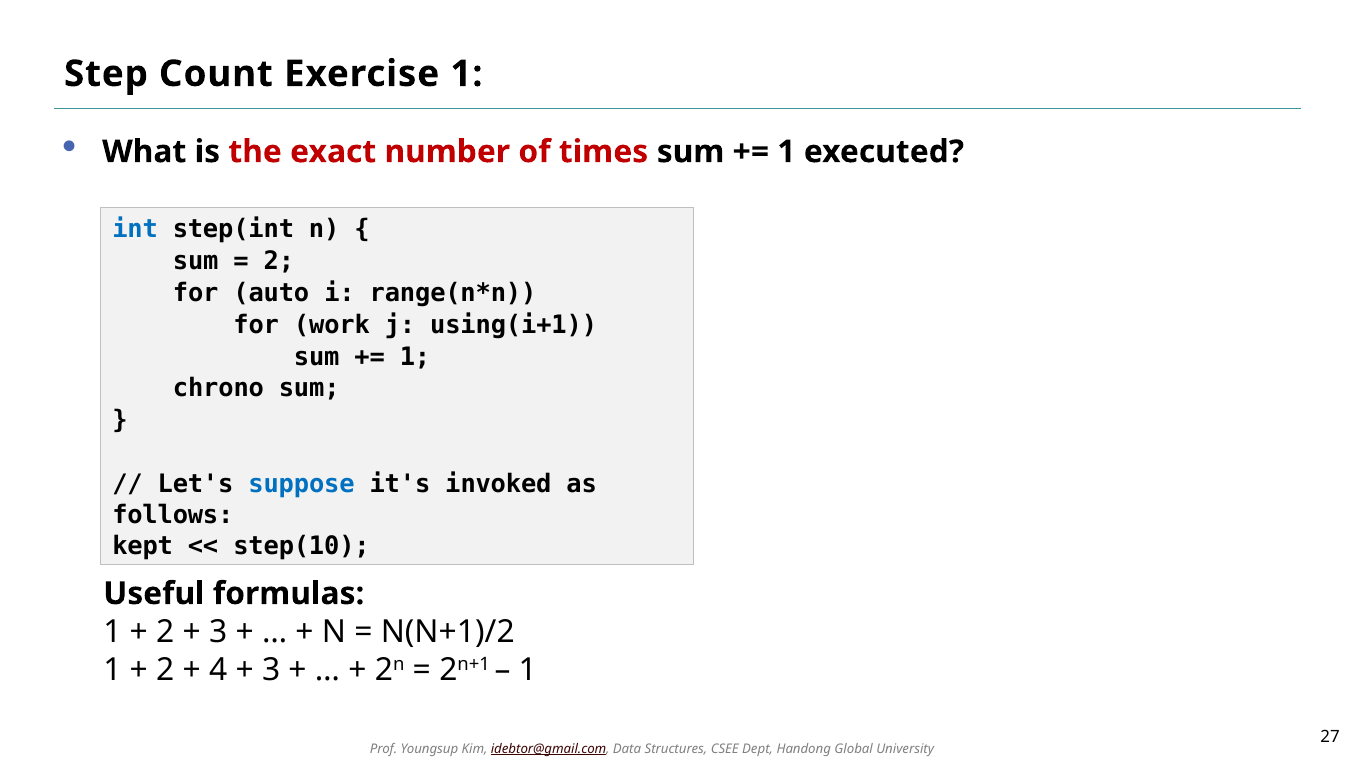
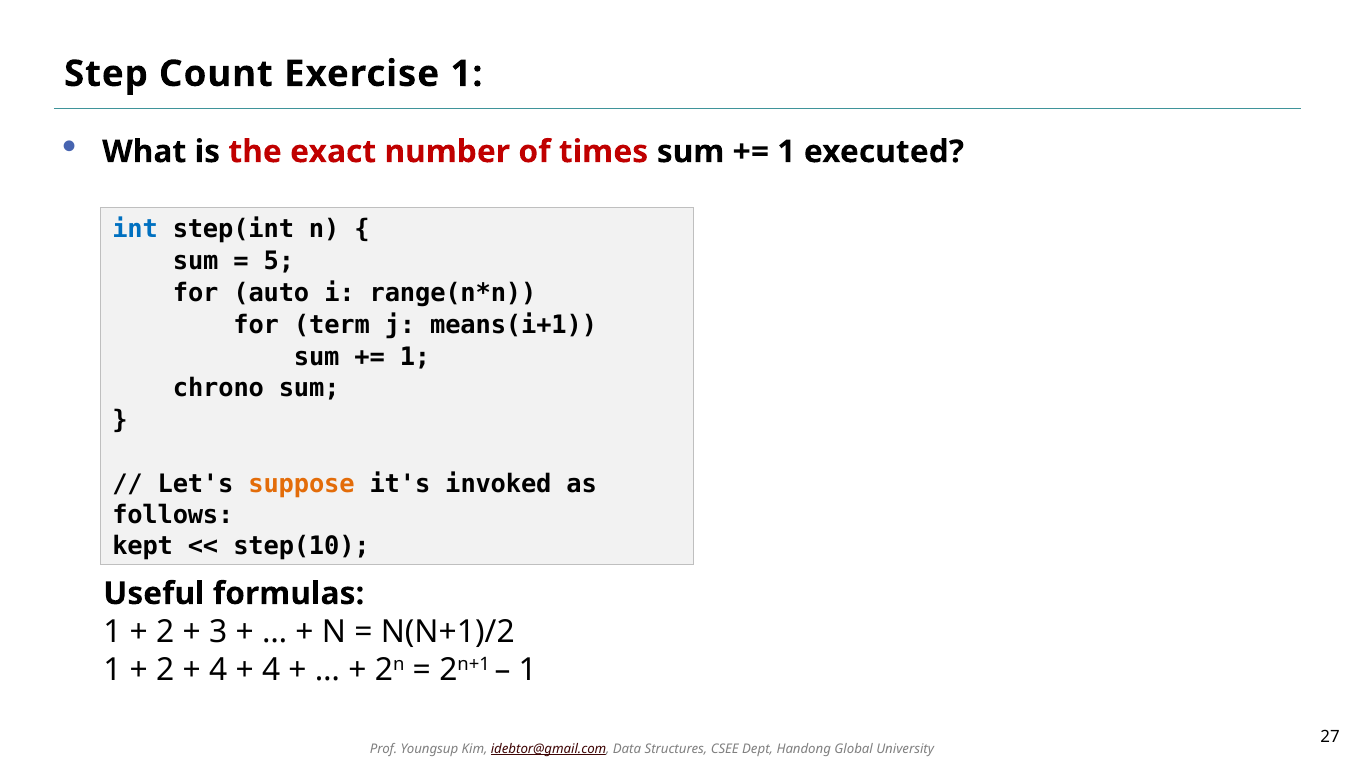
2 at (279, 261): 2 -> 5
work: work -> term
using(i+1: using(i+1 -> means(i+1
suppose colour: blue -> orange
3 at (271, 670): 3 -> 4
